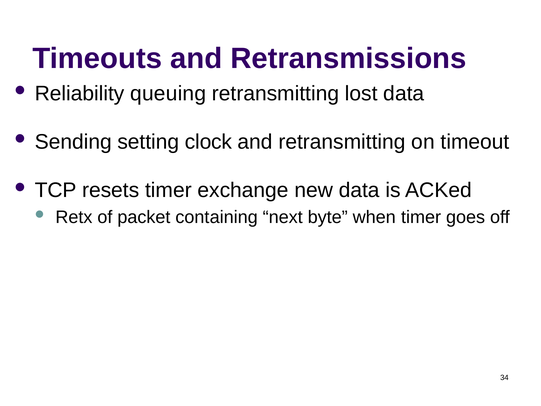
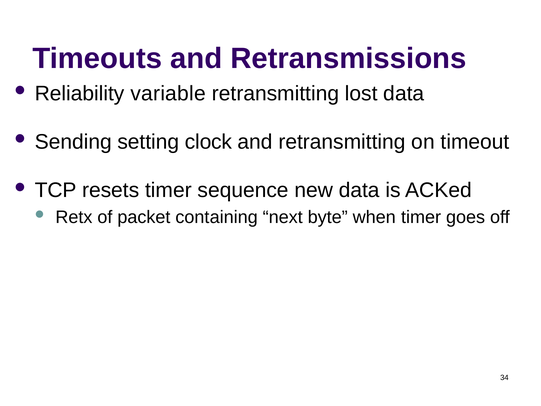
queuing: queuing -> variable
exchange: exchange -> sequence
